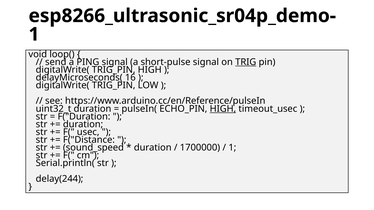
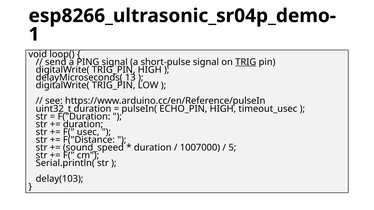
16: 16 -> 13
HIGH at (223, 109) underline: present -> none
1700000: 1700000 -> 1007000
1 at (232, 148): 1 -> 5
delay(244: delay(244 -> delay(103
